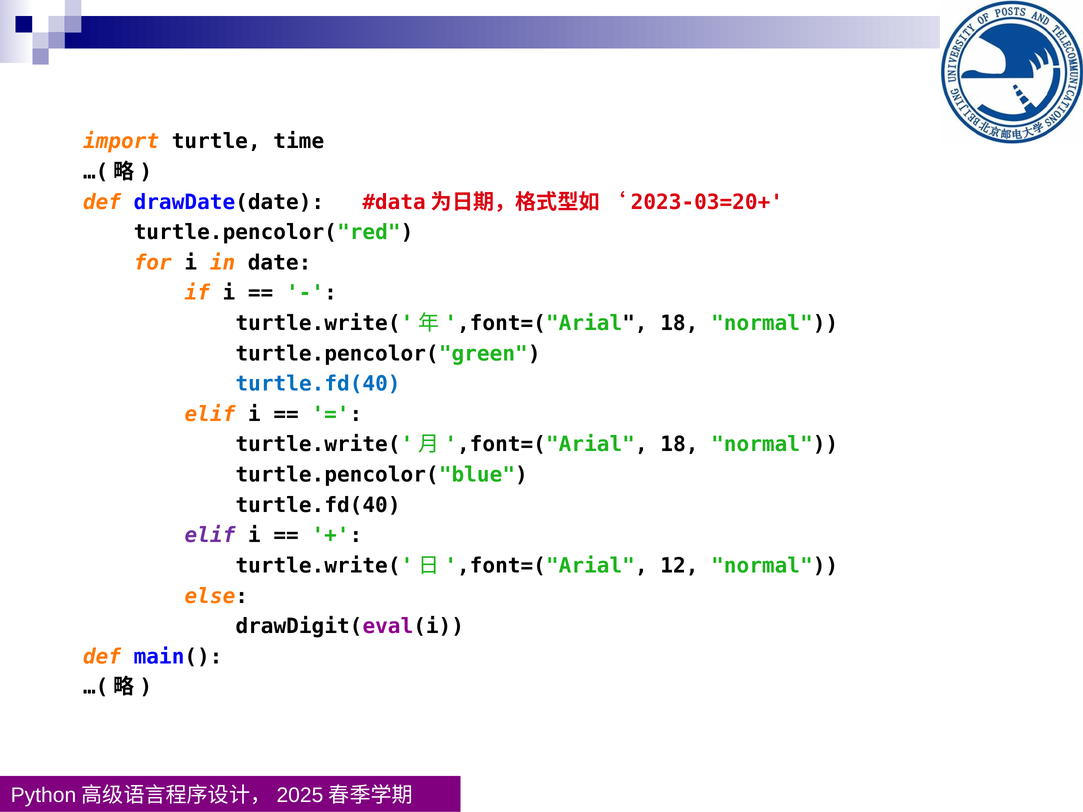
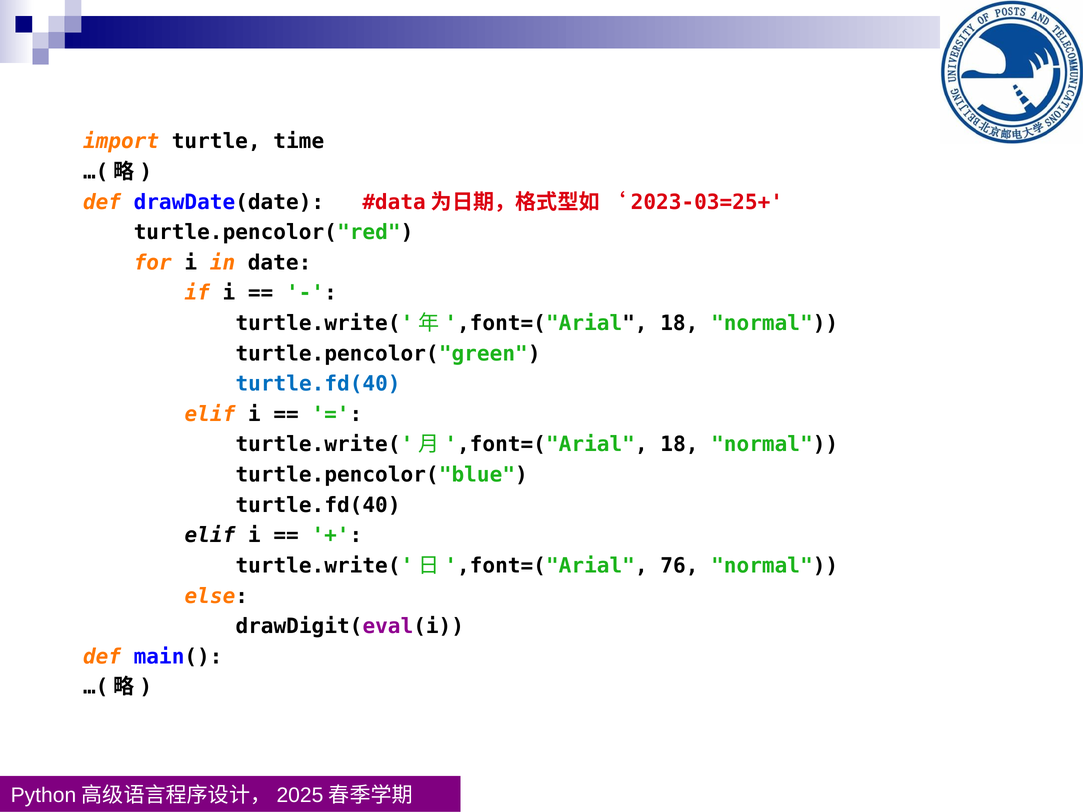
2023-03=20+: 2023-03=20+ -> 2023-03=25+
elif at (210, 536) colour: purple -> black
12: 12 -> 76
